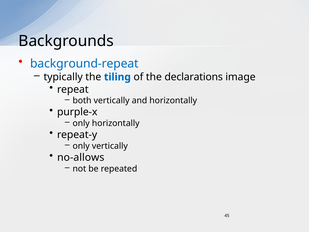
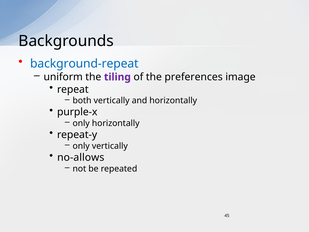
typically: typically -> uniform
tiling colour: blue -> purple
declarations: declarations -> preferences
